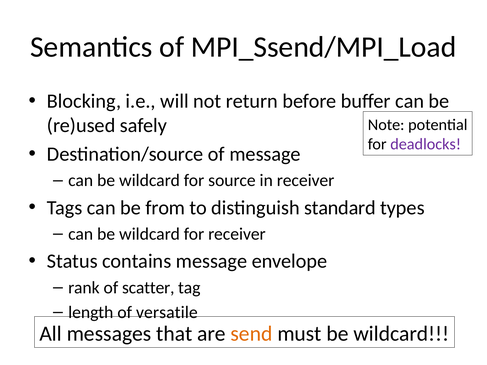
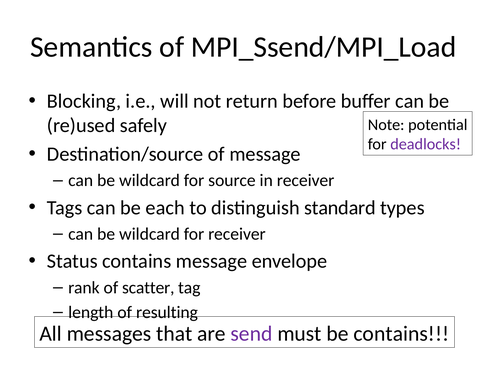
from: from -> each
versatile: versatile -> resulting
send colour: orange -> purple
must be wildcard: wildcard -> contains
